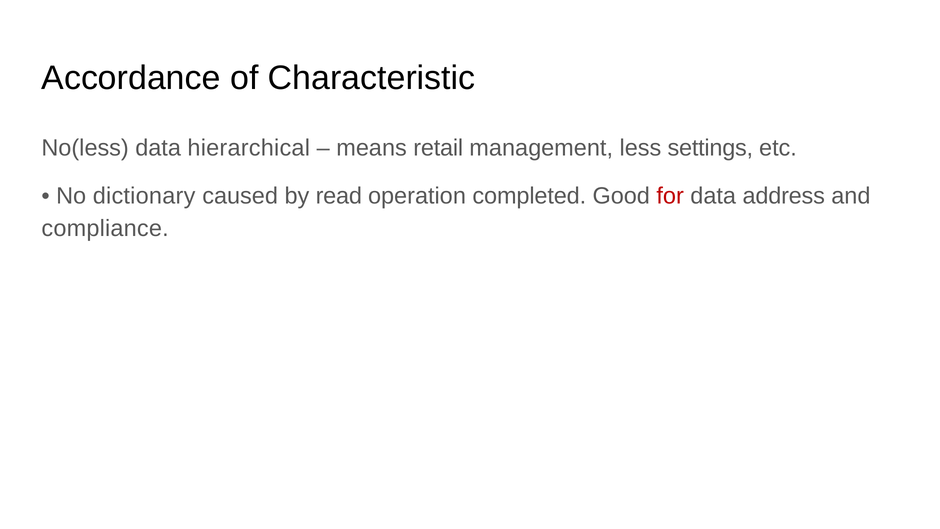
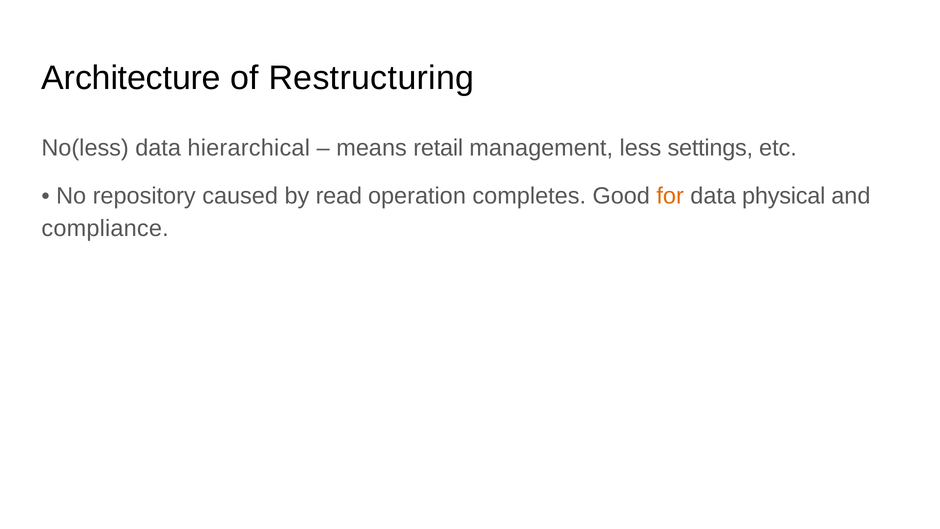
Accordance: Accordance -> Architecture
Characteristic: Characteristic -> Restructuring
dictionary: dictionary -> repository
completed: completed -> completes
for colour: red -> orange
address: address -> physical
